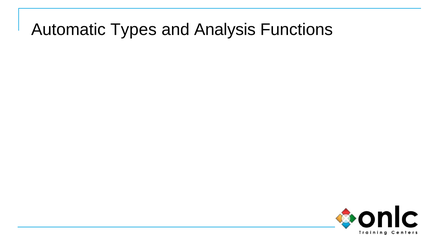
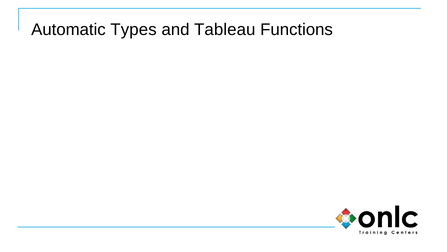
Analysis: Analysis -> Tableau
